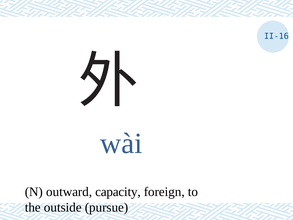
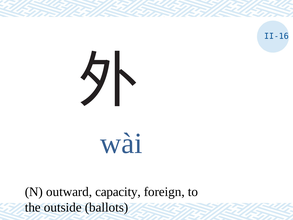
pursue: pursue -> ballots
